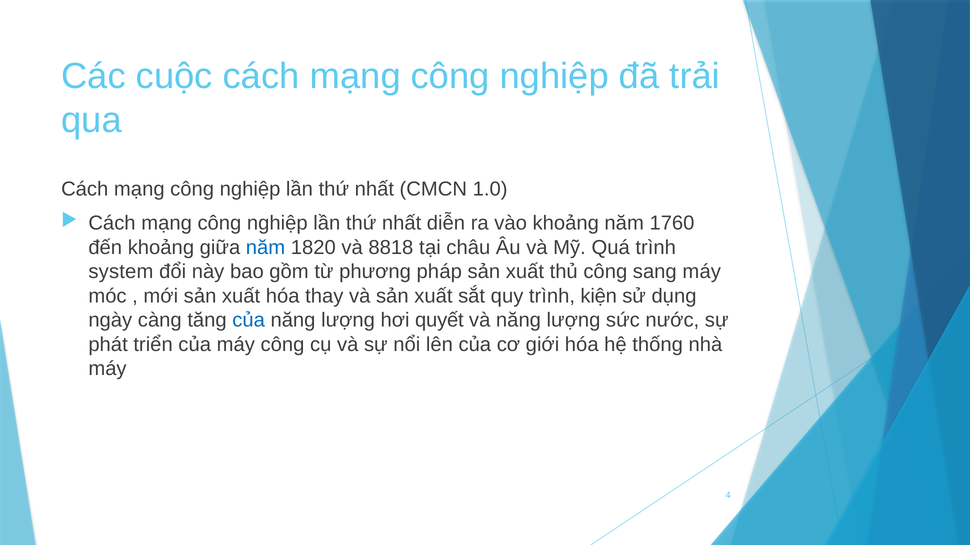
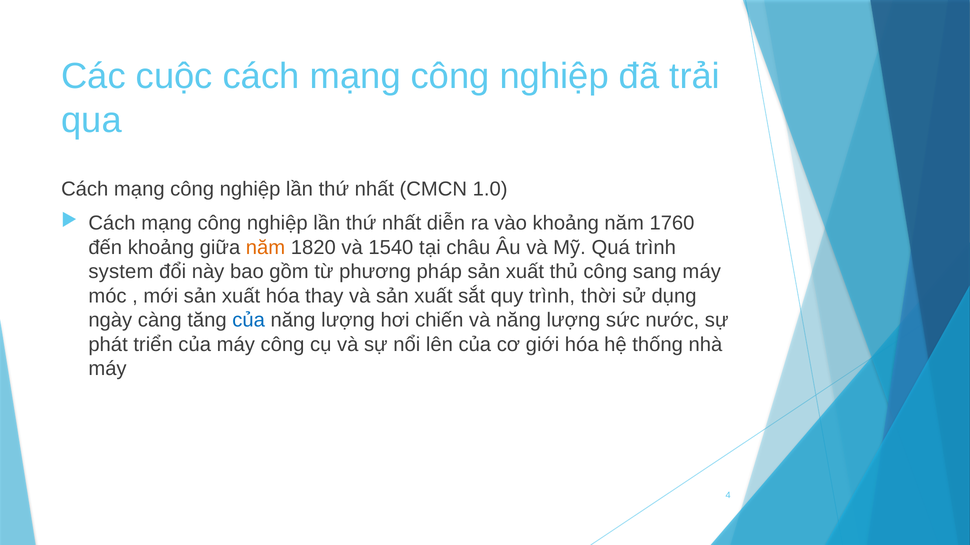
năm at (266, 248) colour: blue -> orange
8818: 8818 -> 1540
kiện: kiện -> thời
quyết: quyết -> chiến
